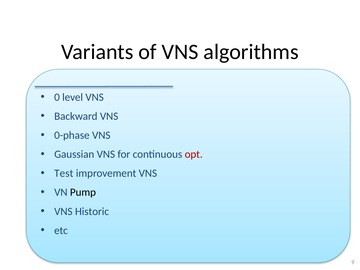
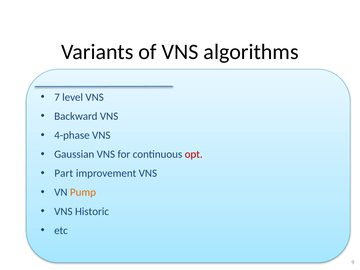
0: 0 -> 7
0-phase: 0-phase -> 4-phase
Test: Test -> Part
Pump colour: black -> orange
